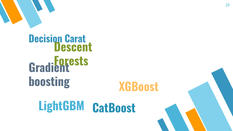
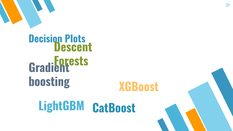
Carat: Carat -> Plots
